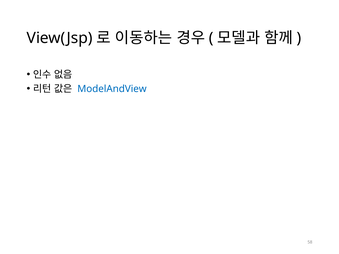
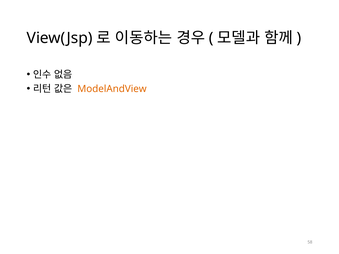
ModelAndView colour: blue -> orange
